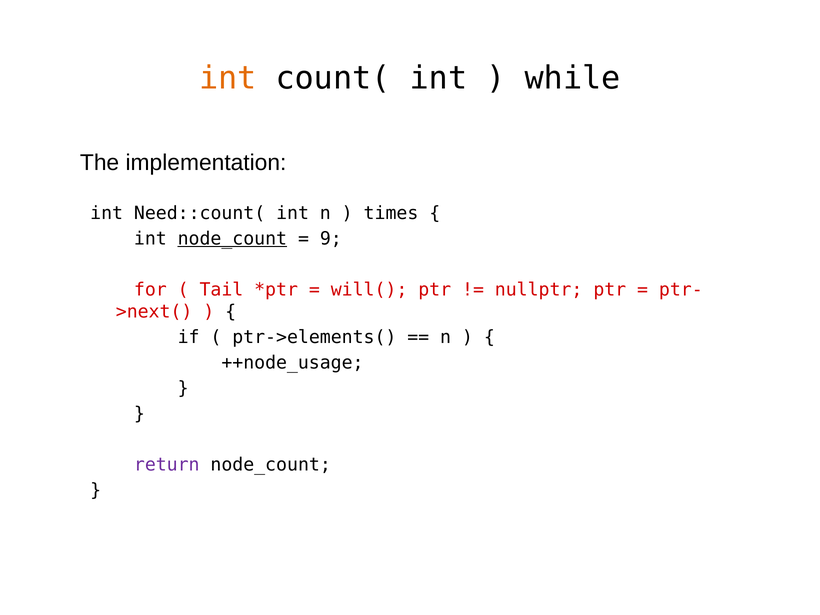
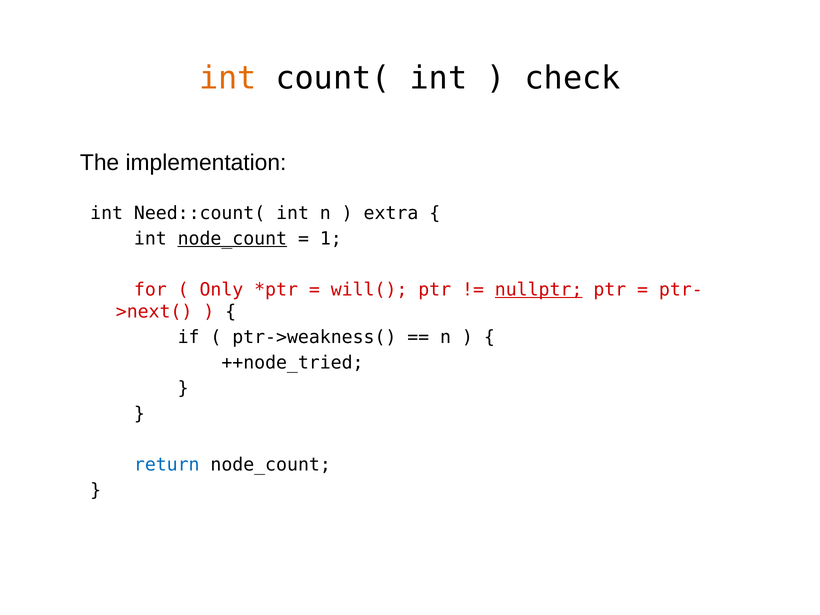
while: while -> check
times: times -> extra
9: 9 -> 1
Tail: Tail -> Only
nullptr underline: none -> present
ptr->elements(: ptr->elements( -> ptr->weakness(
++node_usage: ++node_usage -> ++node_tried
return colour: purple -> blue
